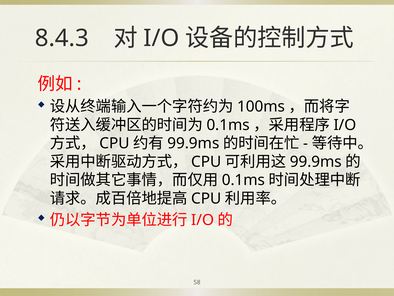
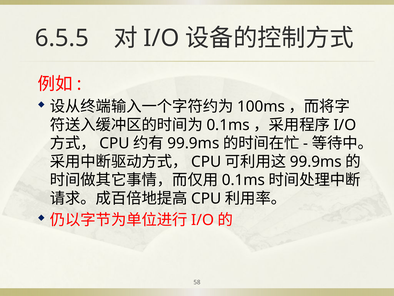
8.4.3: 8.4.3 -> 6.5.5
